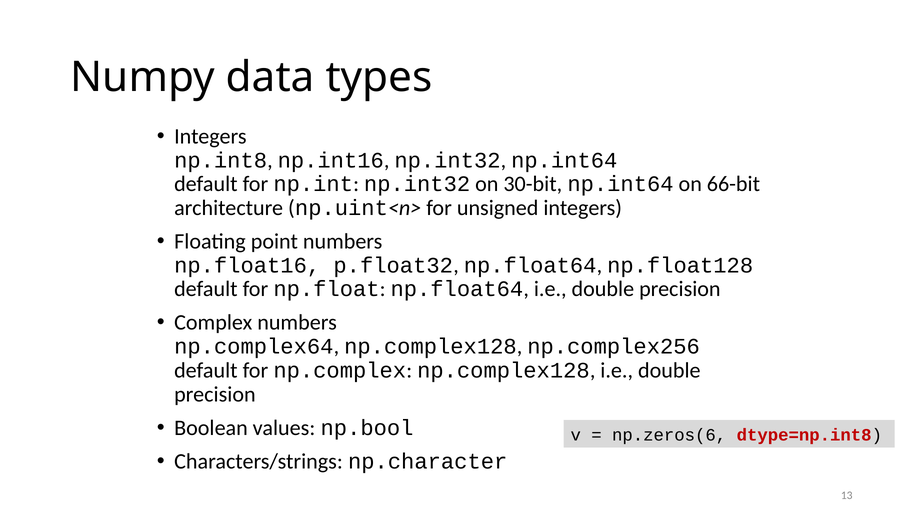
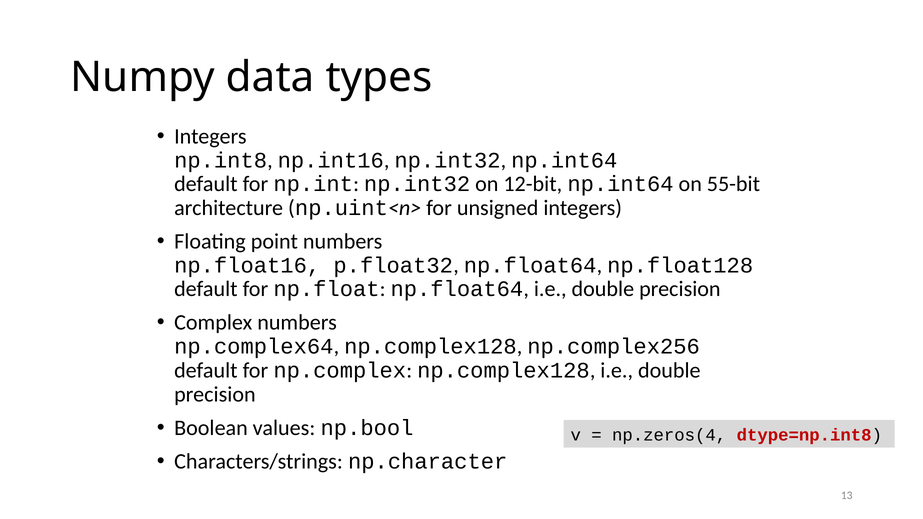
30-bit: 30-bit -> 12-bit
66-bit: 66-bit -> 55-bit
np.zeros(6: np.zeros(6 -> np.zeros(4
